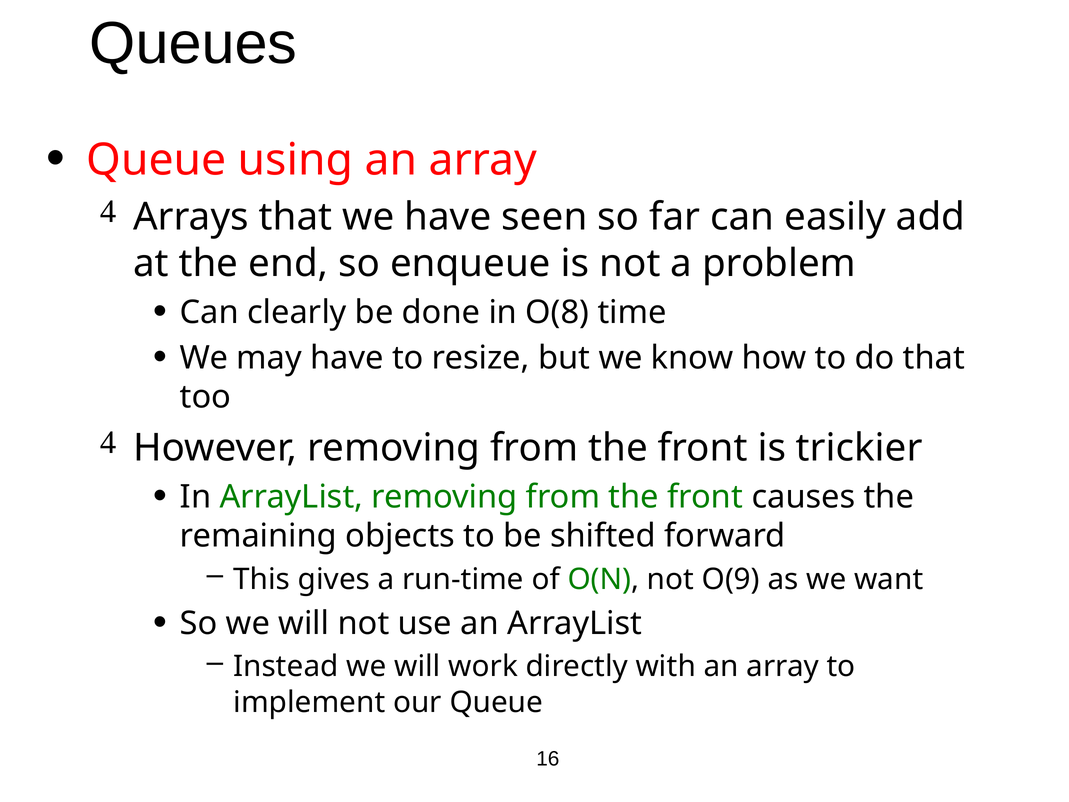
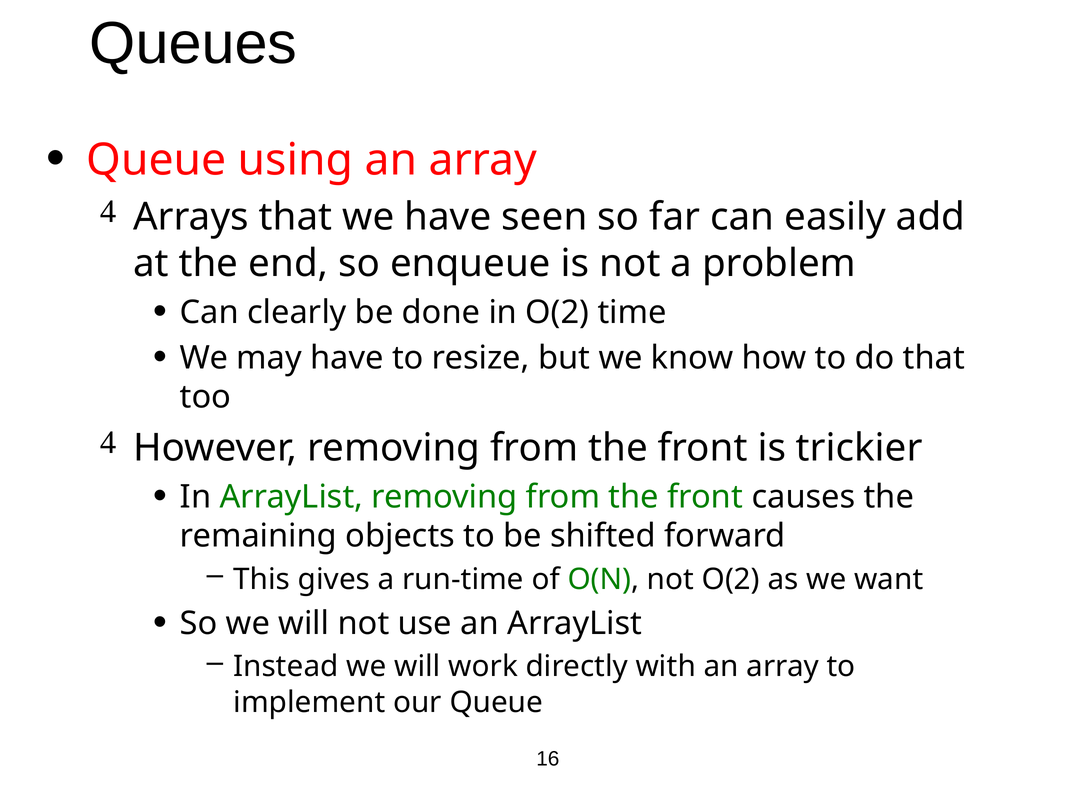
in O(8: O(8 -> O(2
not O(9: O(9 -> O(2
